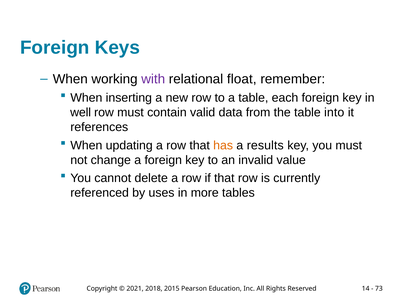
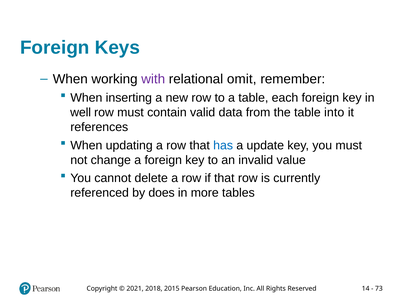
float: float -> omit
has colour: orange -> blue
results: results -> update
uses: uses -> does
